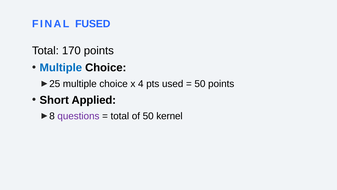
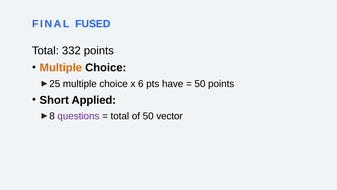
170: 170 -> 332
Multiple at (61, 68) colour: blue -> orange
4: 4 -> 6
used: used -> have
kernel: kernel -> vector
